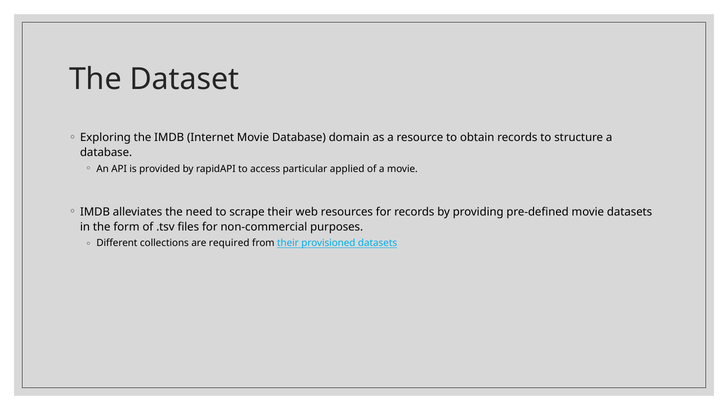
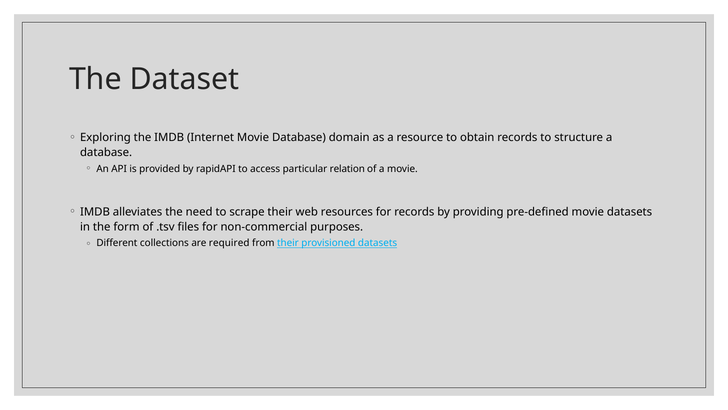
applied: applied -> relation
